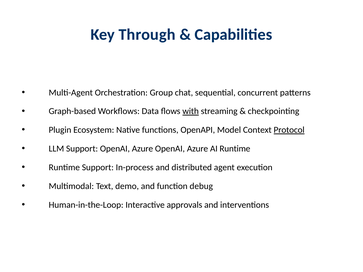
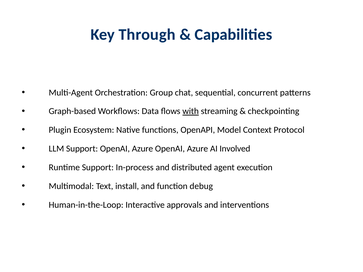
Protocol underline: present -> none
Runtime: Runtime -> Involved
demo: demo -> install
